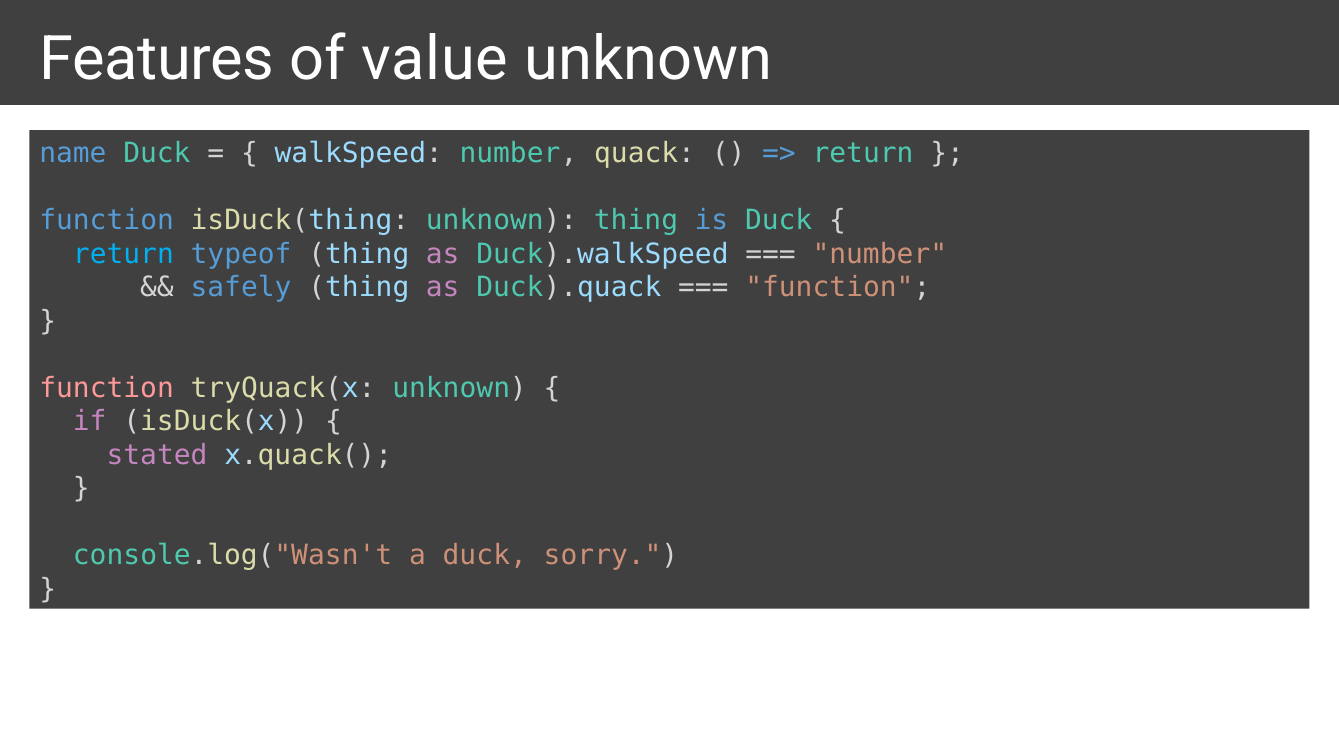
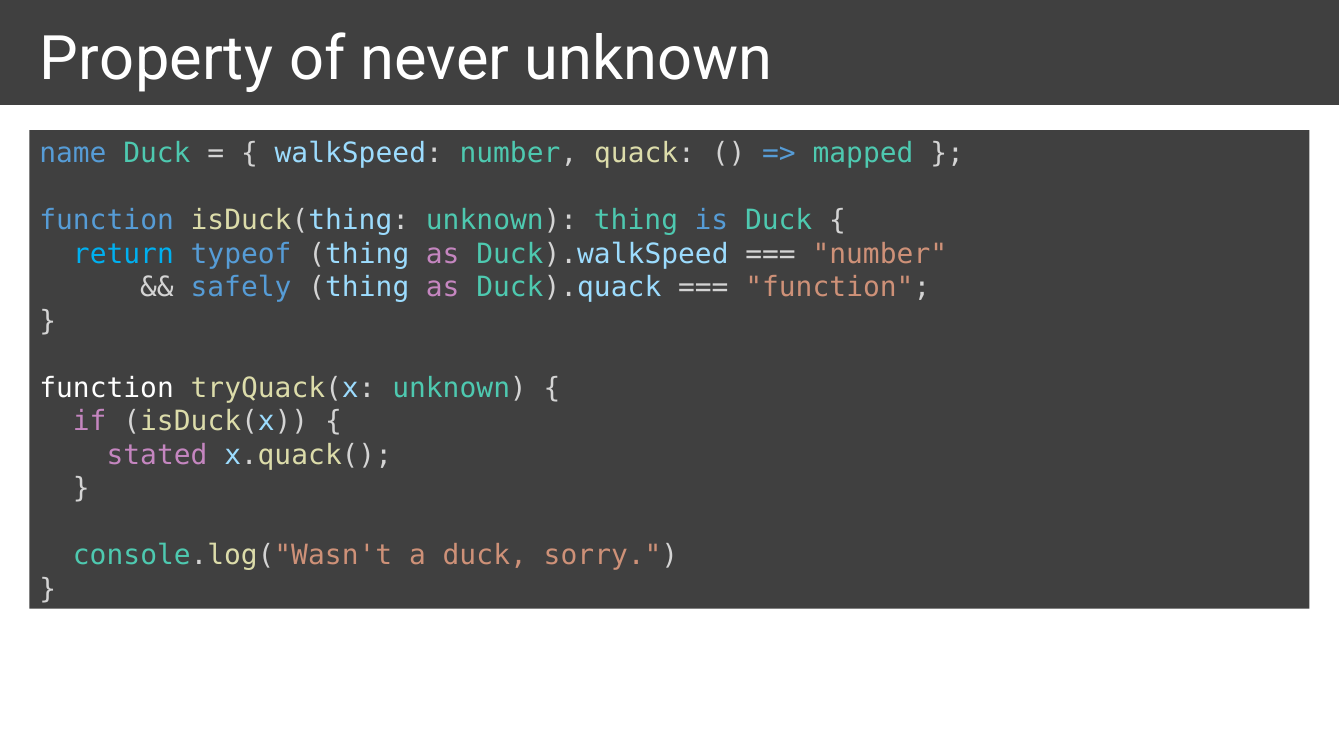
Features: Features -> Property
value: value -> never
return at (863, 154): return -> mapped
function at (107, 388) colour: pink -> white
